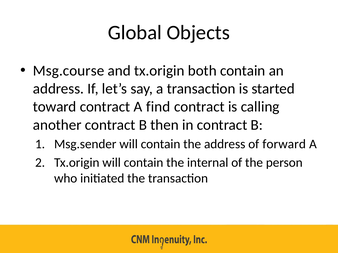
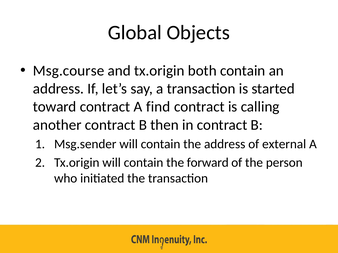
forward: forward -> external
internal: internal -> forward
